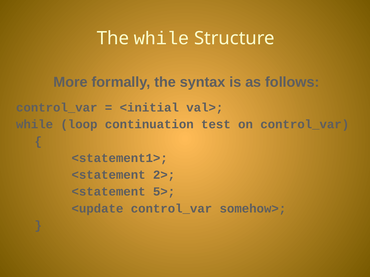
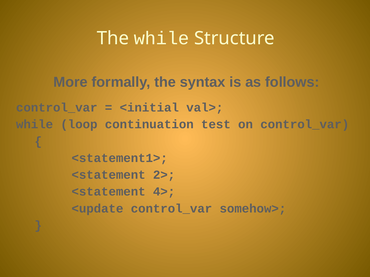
5>: 5> -> 4>
